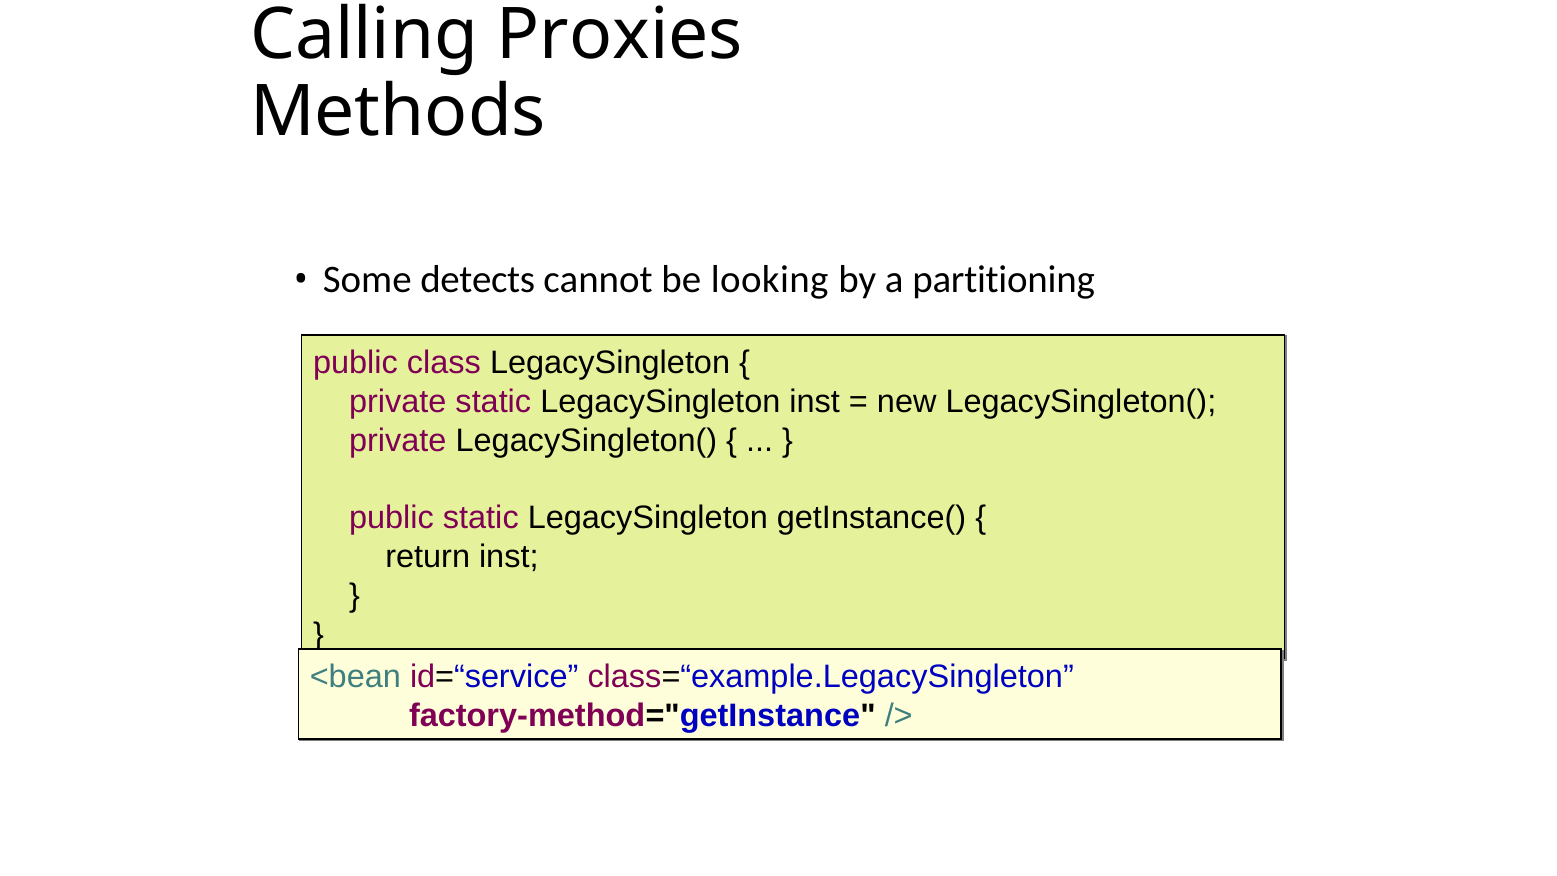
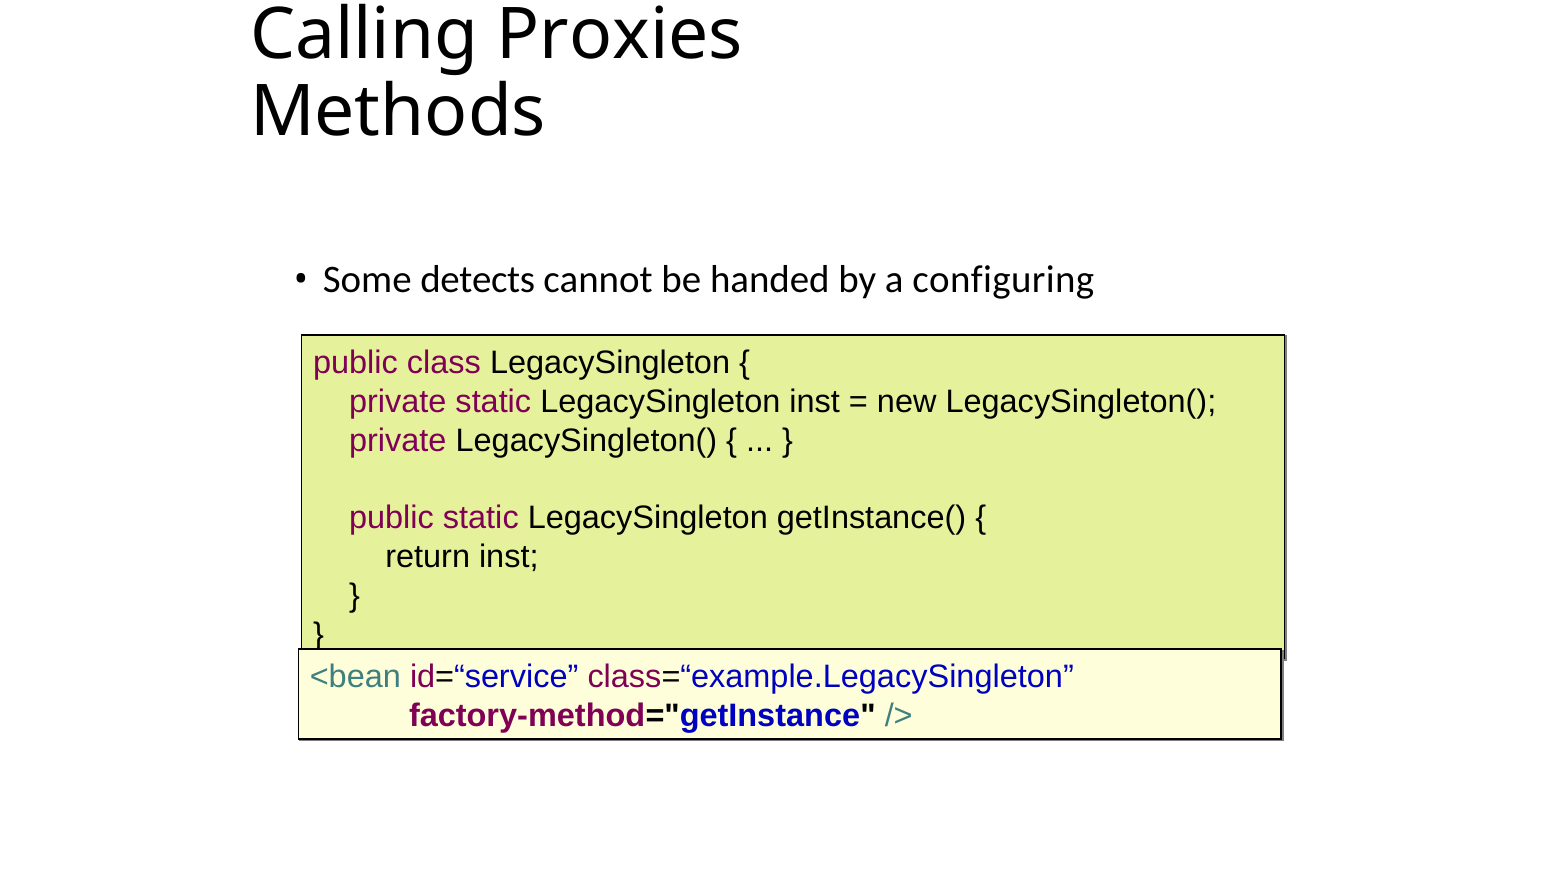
looking: looking -> handed
partitioning: partitioning -> configuring
